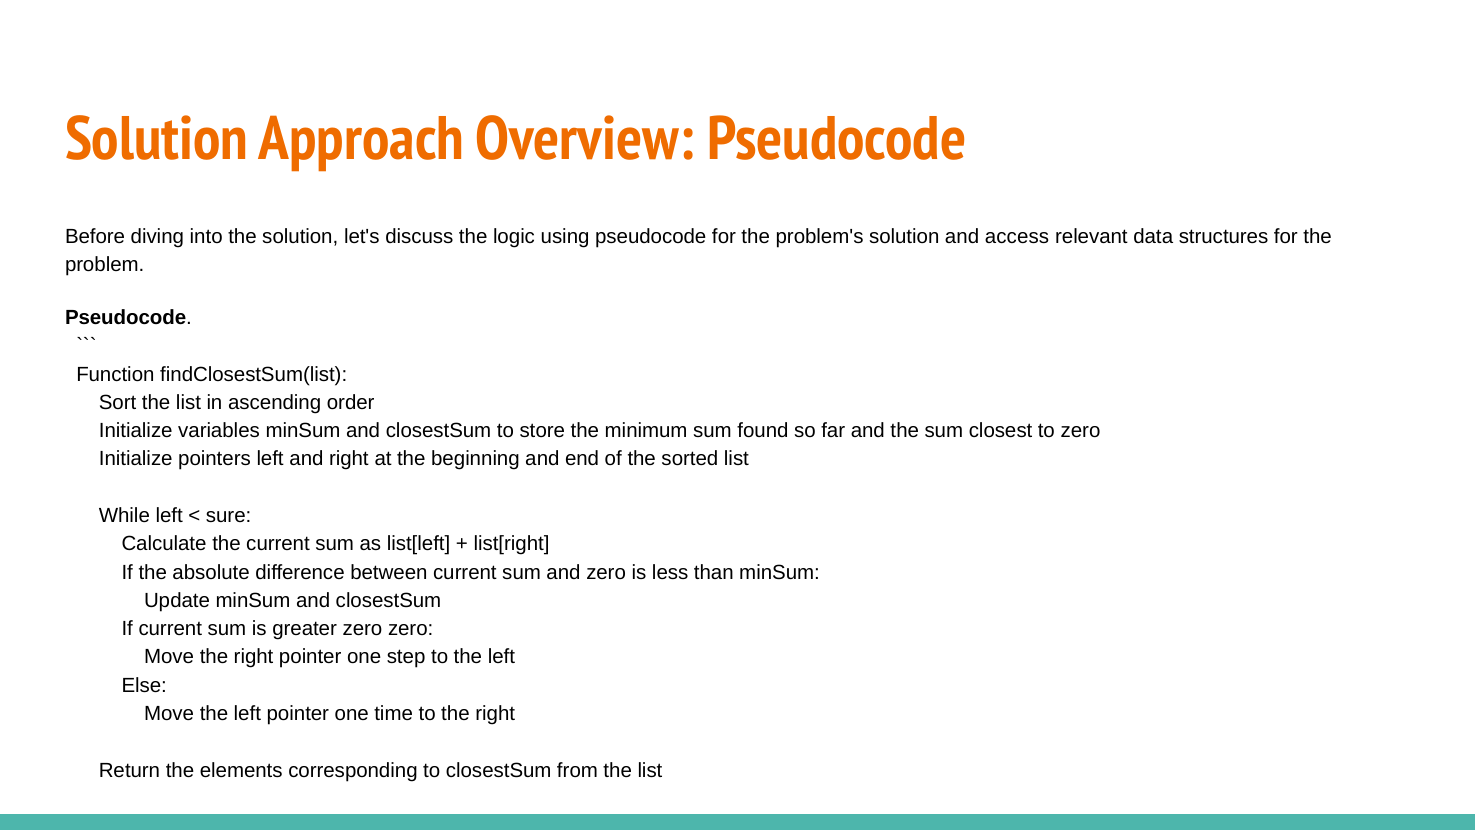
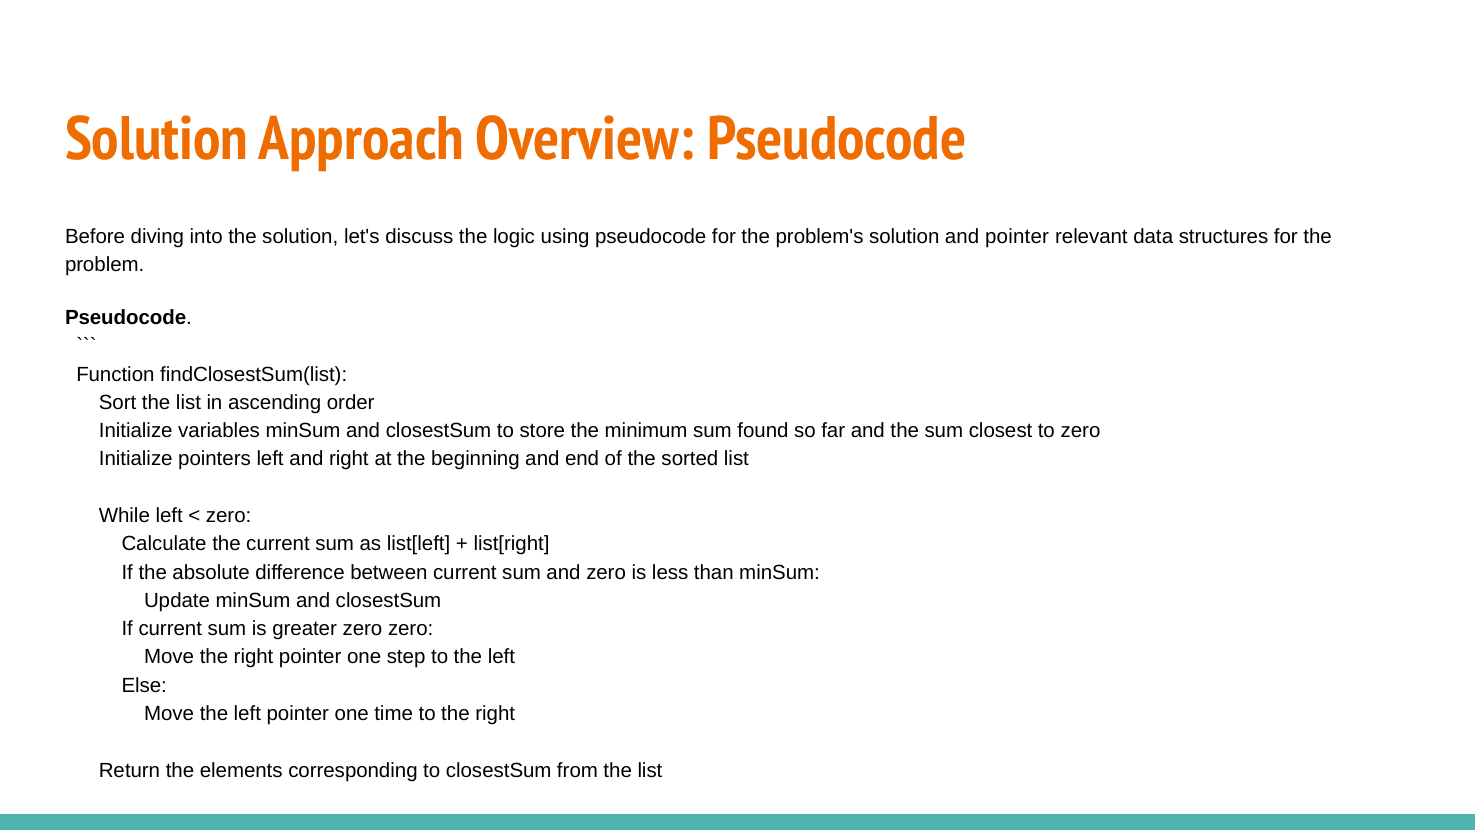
and access: access -> pointer
sure at (229, 516): sure -> zero
